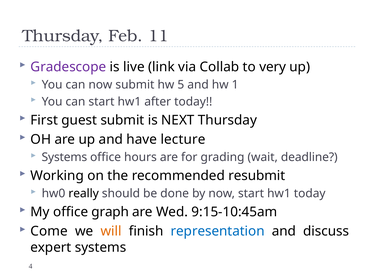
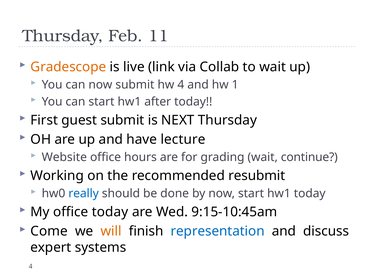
Gradescope colour: purple -> orange
to very: very -> wait
hw 5: 5 -> 4
Systems at (64, 157): Systems -> Website
deadline: deadline -> continue
really colour: black -> blue
office graph: graph -> today
